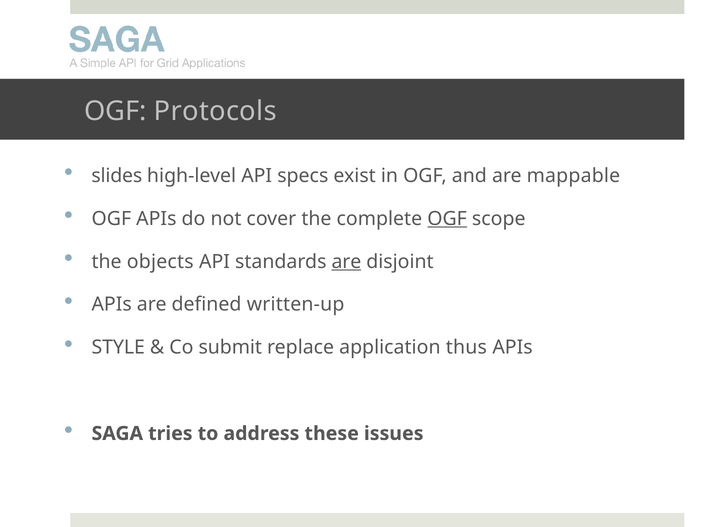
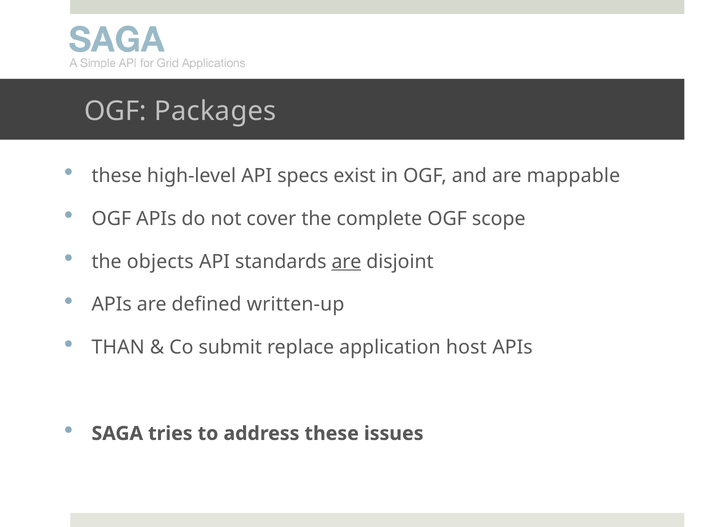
Protocols: Protocols -> Packages
slides at (117, 175): slides -> these
OGF at (447, 218) underline: present -> none
STYLE: STYLE -> THAN
thus: thus -> host
